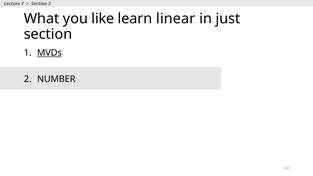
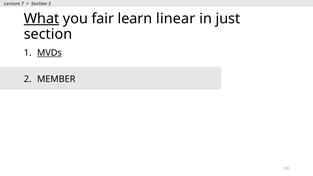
What underline: none -> present
like: like -> fair
NUMBER: NUMBER -> MEMBER
